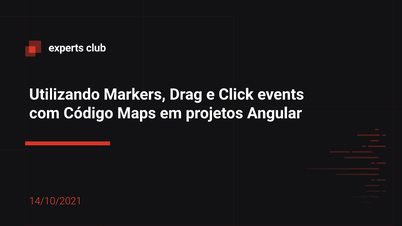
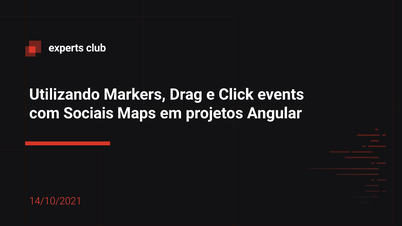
Código: Código -> Sociais
